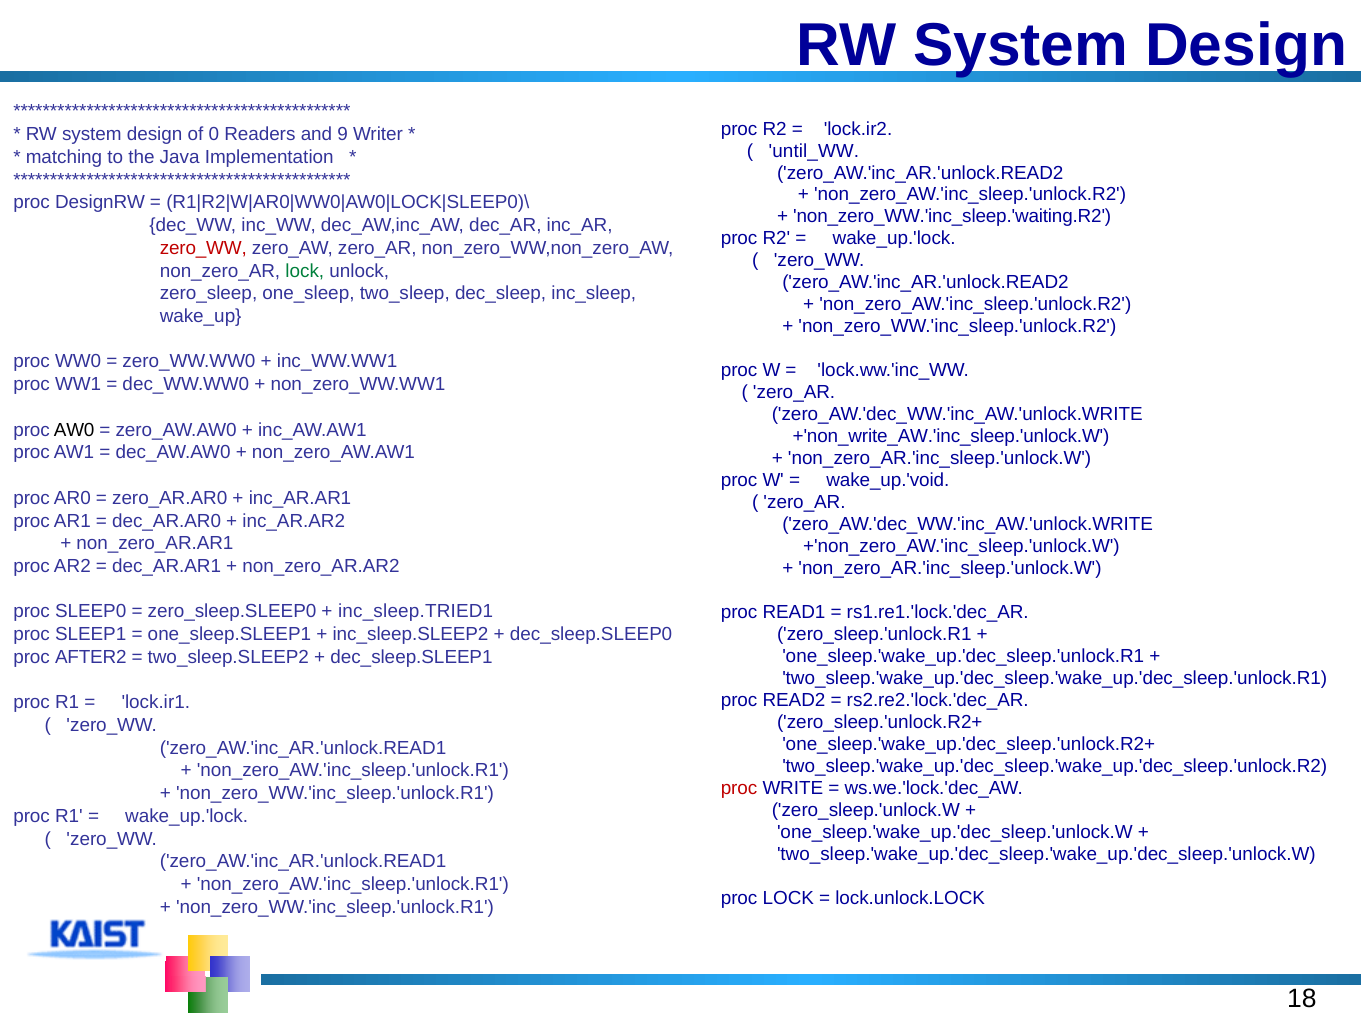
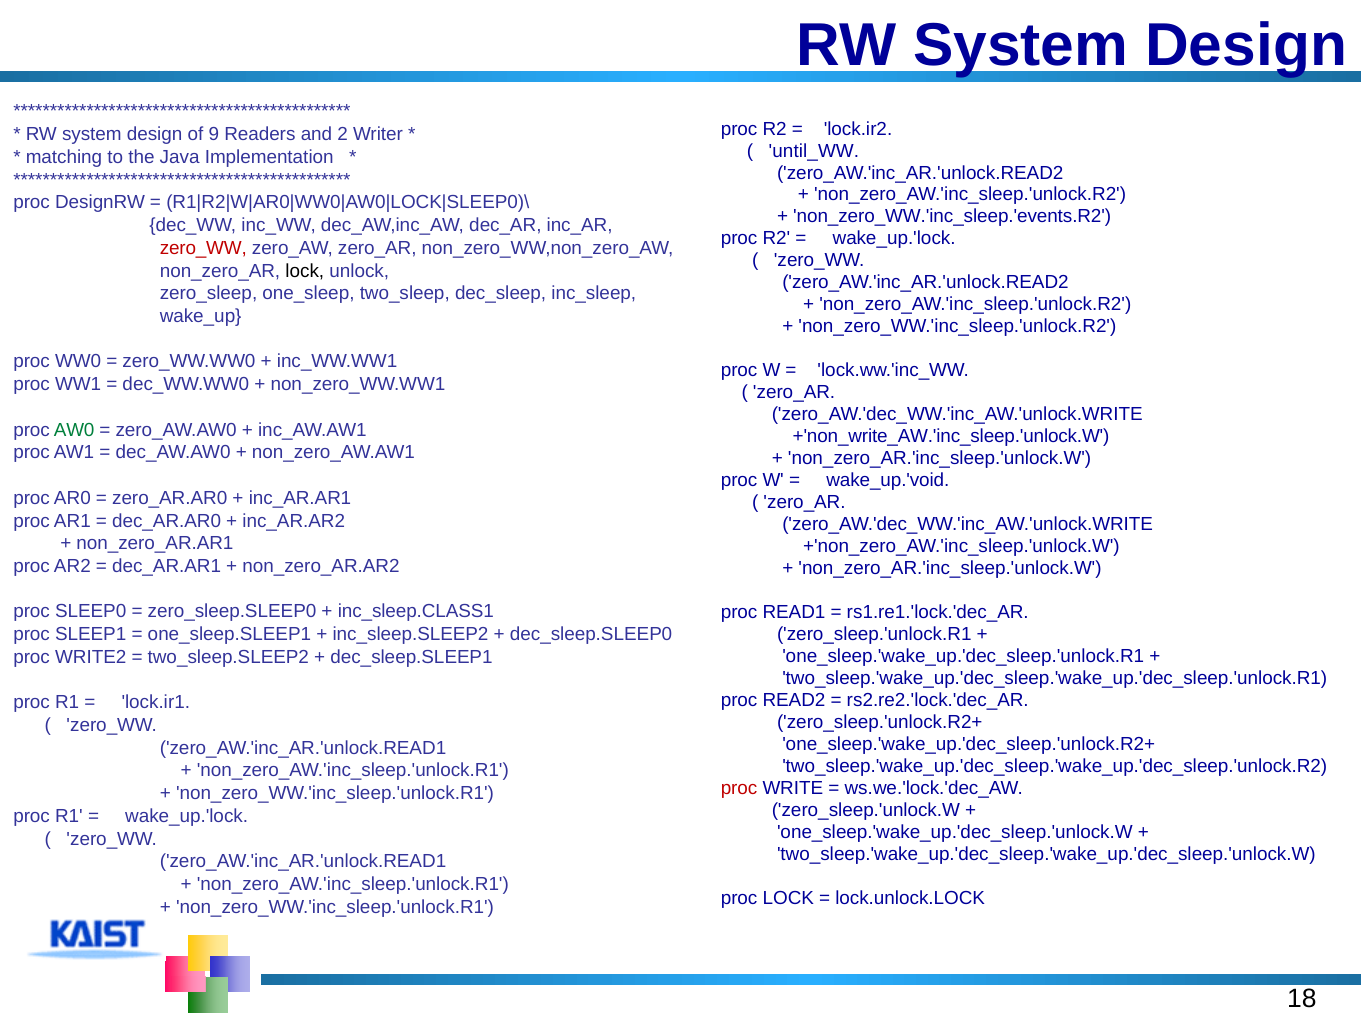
0: 0 -> 9
9: 9 -> 2
non_zero_WW.'inc_sleep.'waiting.R2: non_zero_WW.'inc_sleep.'waiting.R2 -> non_zero_WW.'inc_sleep.'events.R2
lock at (305, 271) colour: green -> black
AW0 colour: black -> green
inc_sleep.TRIED1: inc_sleep.TRIED1 -> inc_sleep.CLASS1
AFTER2: AFTER2 -> WRITE2
